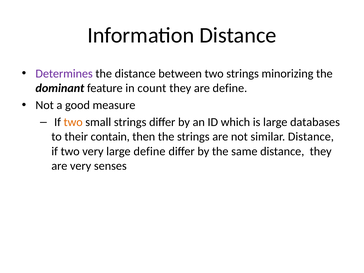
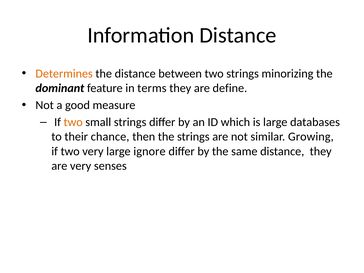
Determines colour: purple -> orange
count: count -> terms
contain: contain -> chance
similar Distance: Distance -> Growing
large define: define -> ignore
